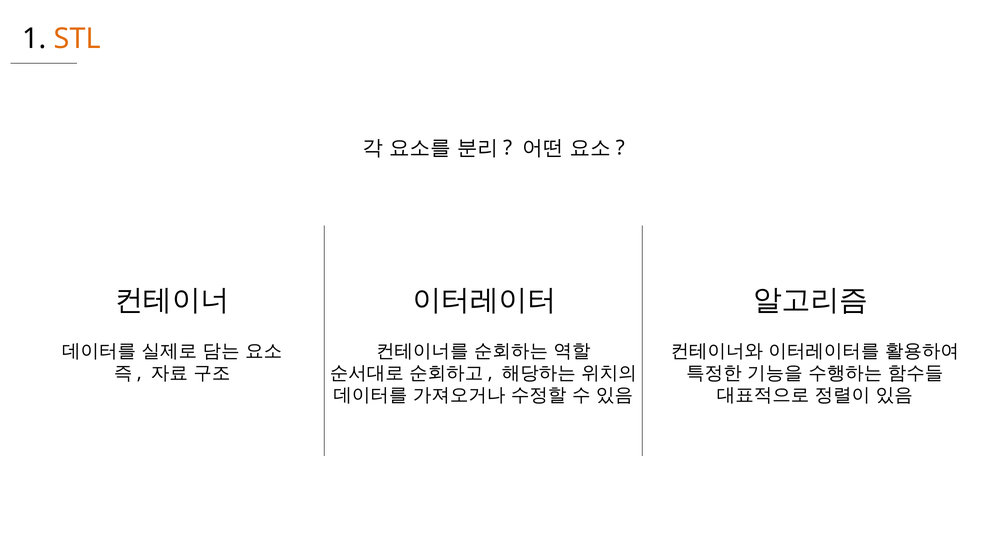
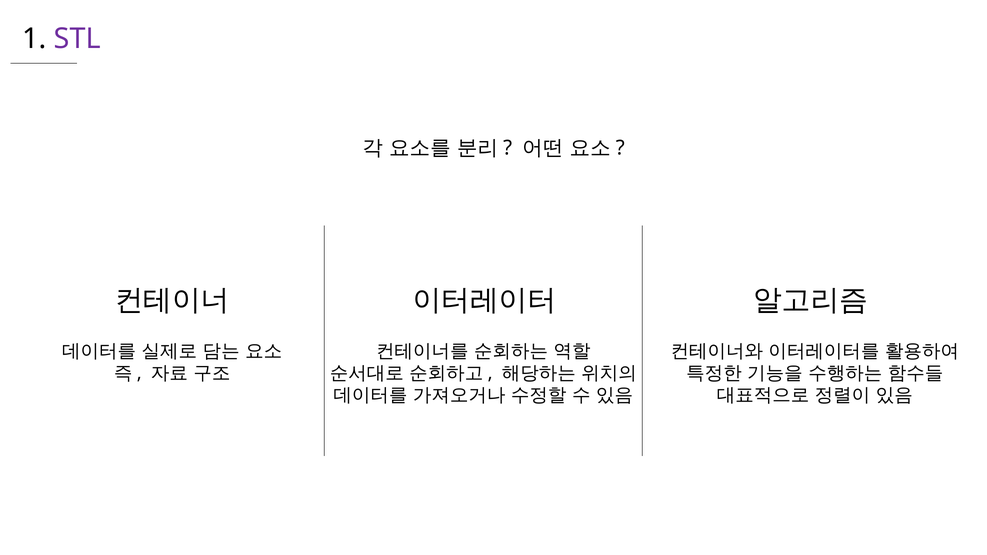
STL colour: orange -> purple
